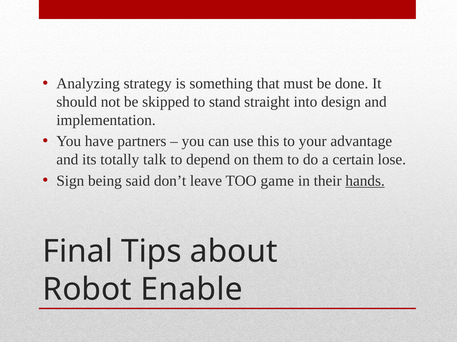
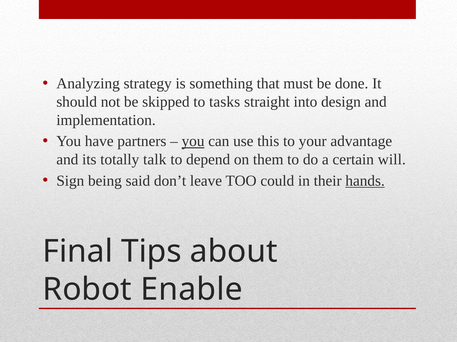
stand: stand -> tasks
you at (193, 142) underline: none -> present
lose: lose -> will
game: game -> could
